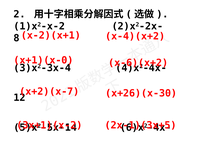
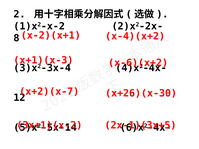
x+1)(x-0: x+1)(x-0 -> x+1)(x-3
